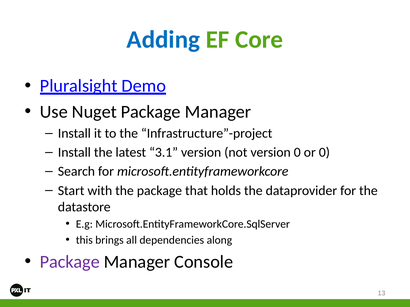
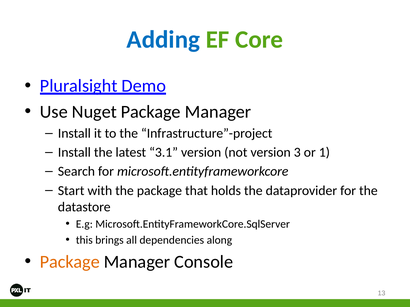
version 0: 0 -> 3
or 0: 0 -> 1
Package at (70, 262) colour: purple -> orange
